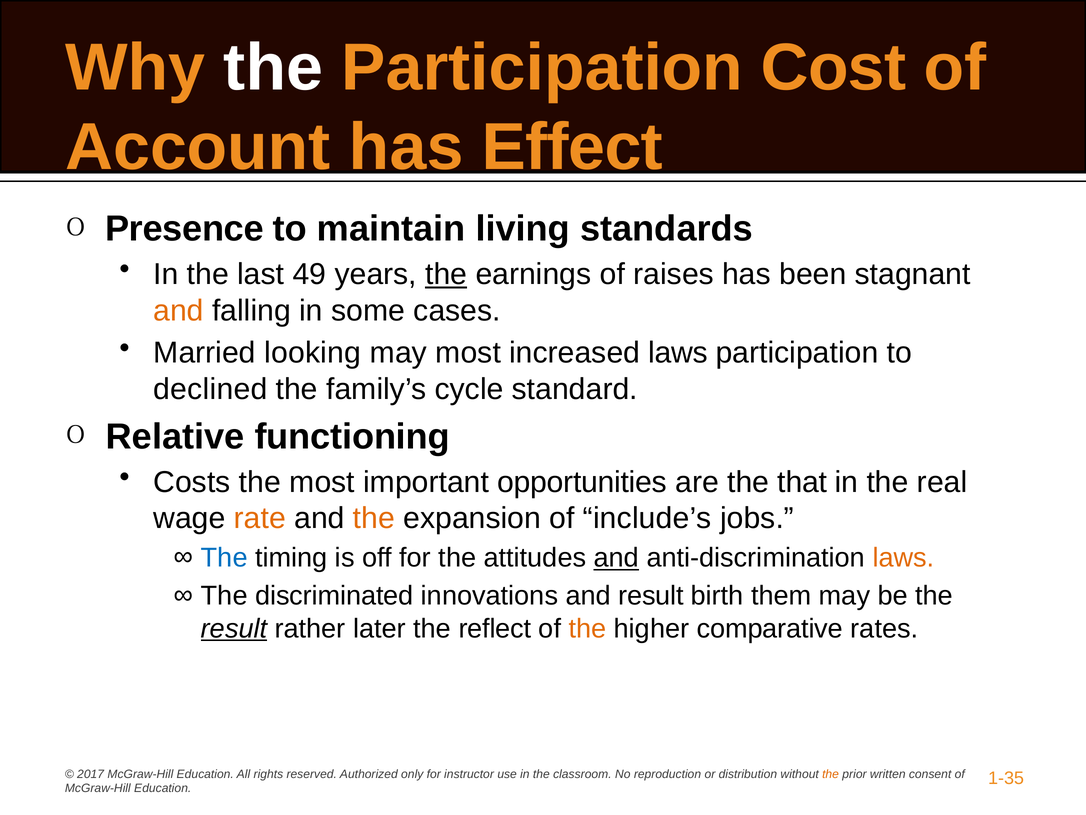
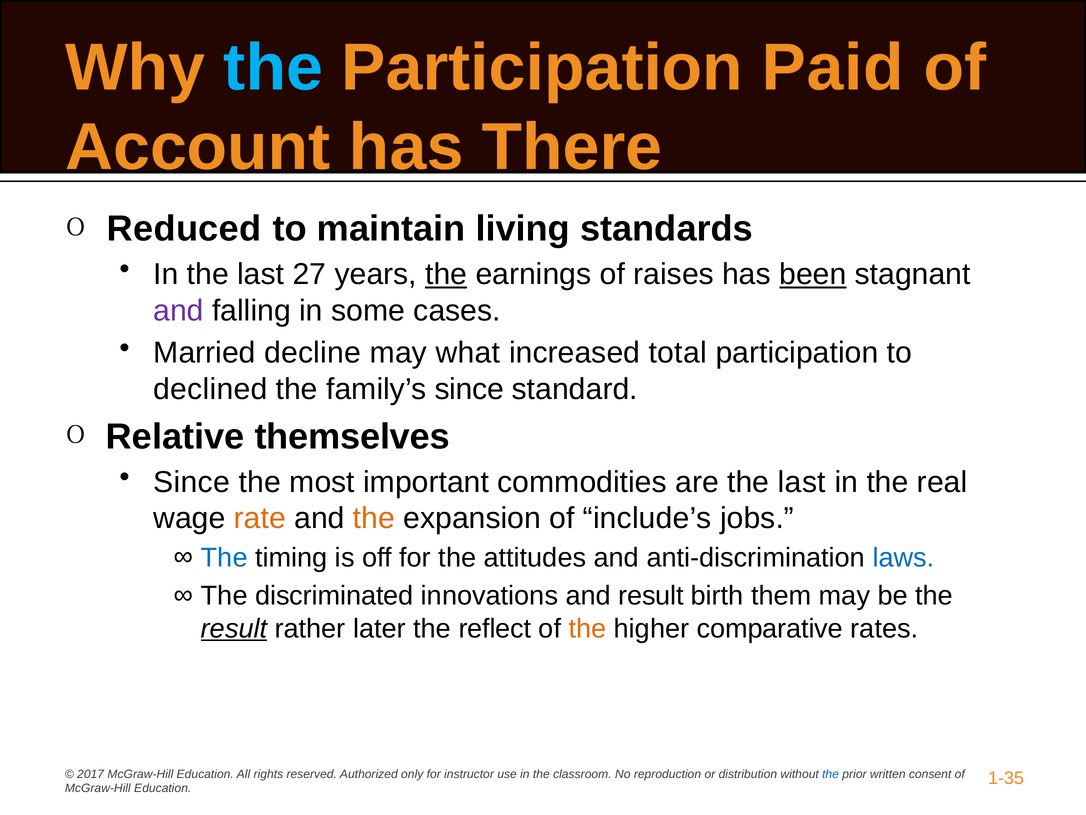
the at (273, 68) colour: white -> light blue
Cost: Cost -> Paid
Effect: Effect -> There
Presence: Presence -> Reduced
49: 49 -> 27
been underline: none -> present
and at (179, 310) colour: orange -> purple
looking: looking -> decline
may most: most -> what
increased laws: laws -> total
family’s cycle: cycle -> since
functioning: functioning -> themselves
Costs at (192, 482): Costs -> Since
opportunities: opportunities -> commodities
are the that: that -> last
and at (616, 558) underline: present -> none
laws at (903, 558) colour: orange -> blue
the at (831, 774) colour: orange -> blue
